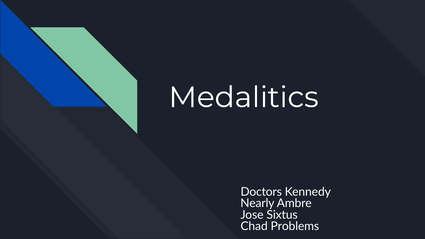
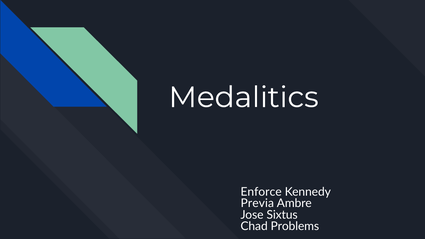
Doctors: Doctors -> Enforce
Nearly: Nearly -> Previa
